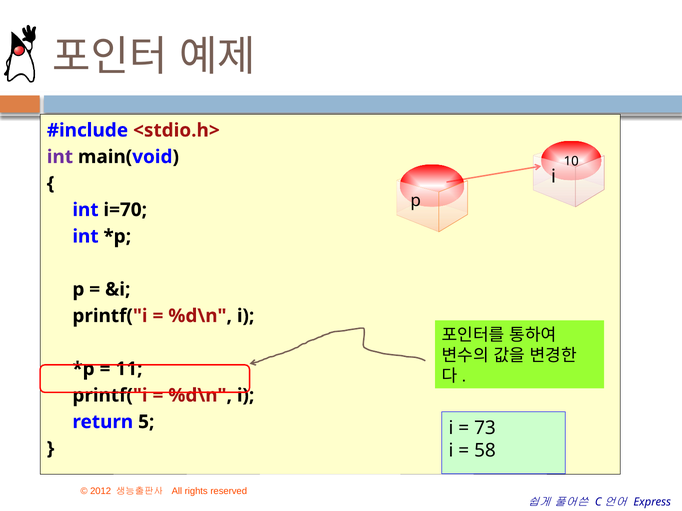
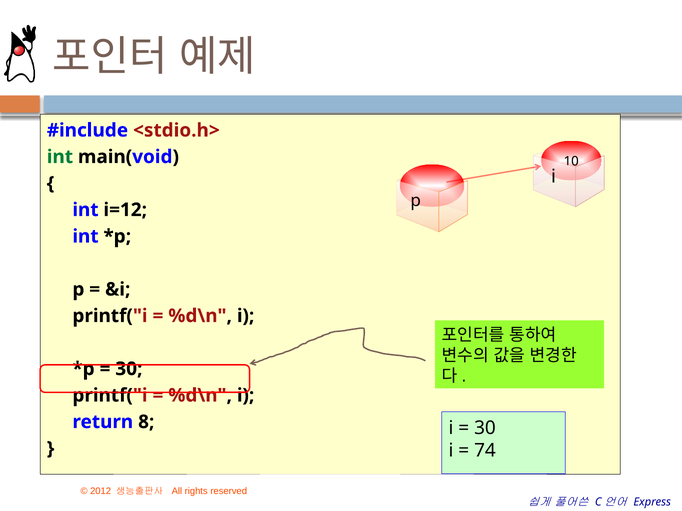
int at (60, 157) colour: purple -> green
i=70: i=70 -> i=12
11 at (129, 369): 11 -> 30
5: 5 -> 8
73 at (485, 428): 73 -> 30
58: 58 -> 74
